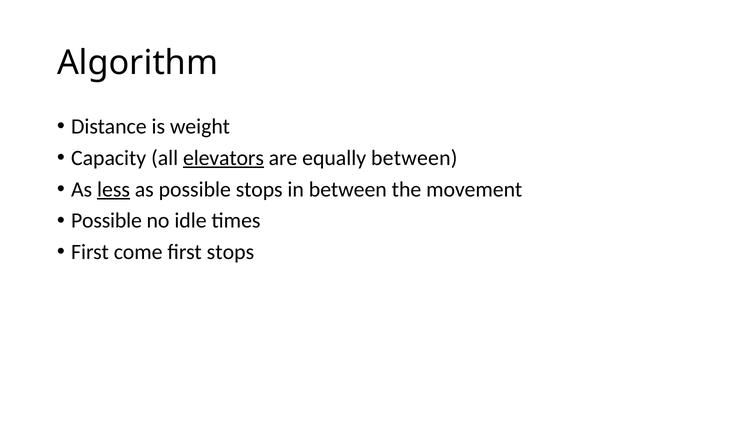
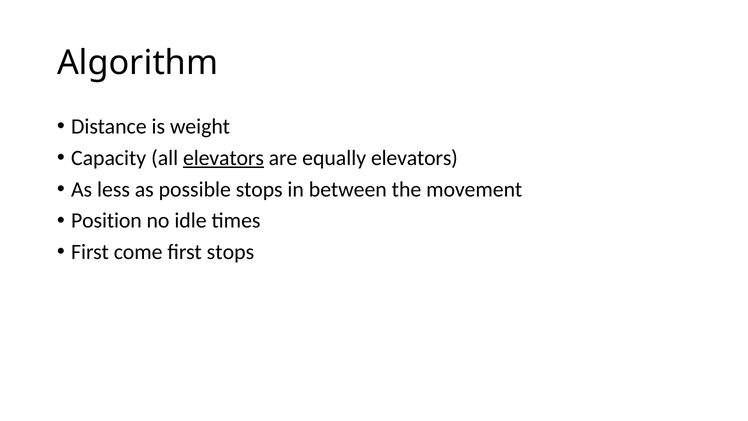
equally between: between -> elevators
less underline: present -> none
Possible at (106, 221): Possible -> Position
